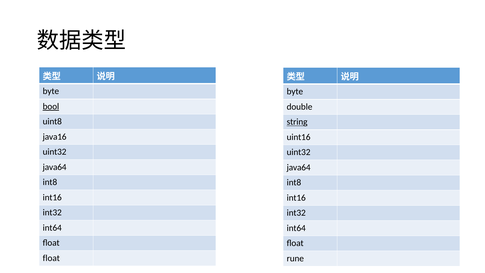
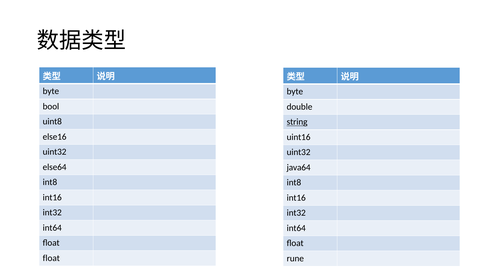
bool underline: present -> none
java16: java16 -> else16
java64 at (55, 167): java64 -> else64
